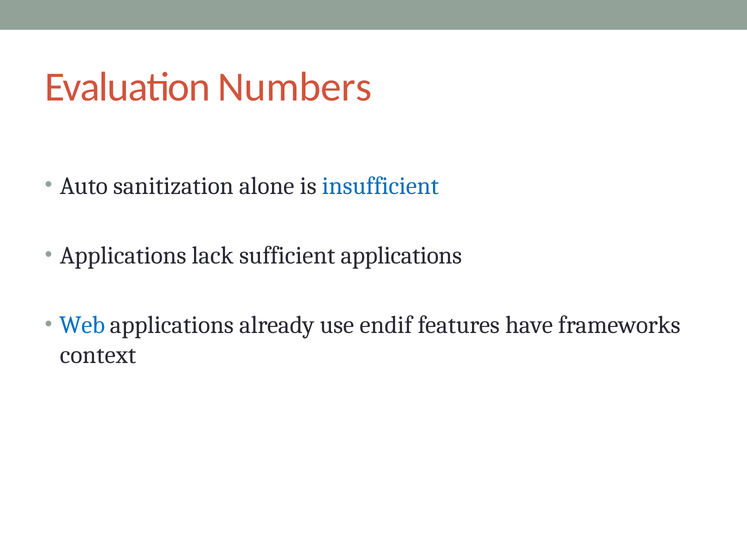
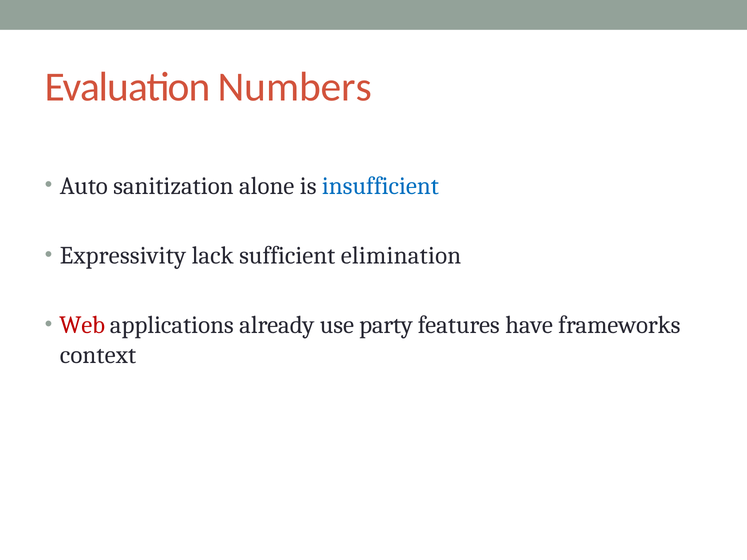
Applications at (123, 256): Applications -> Expressivity
sufficient applications: applications -> elimination
Web colour: blue -> red
endif: endif -> party
